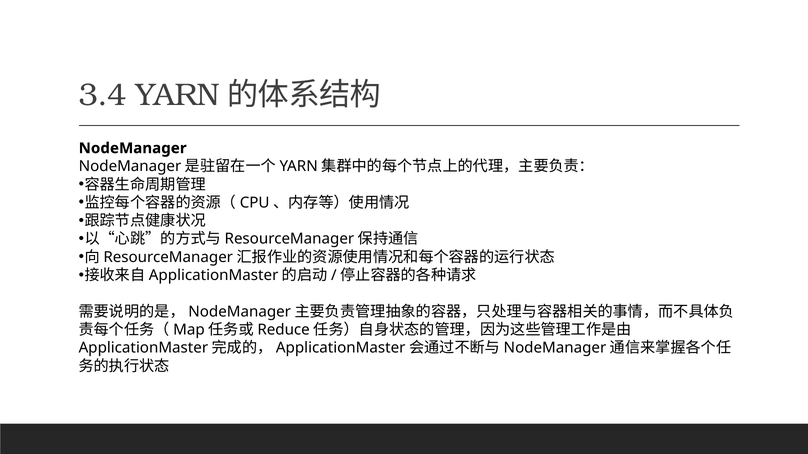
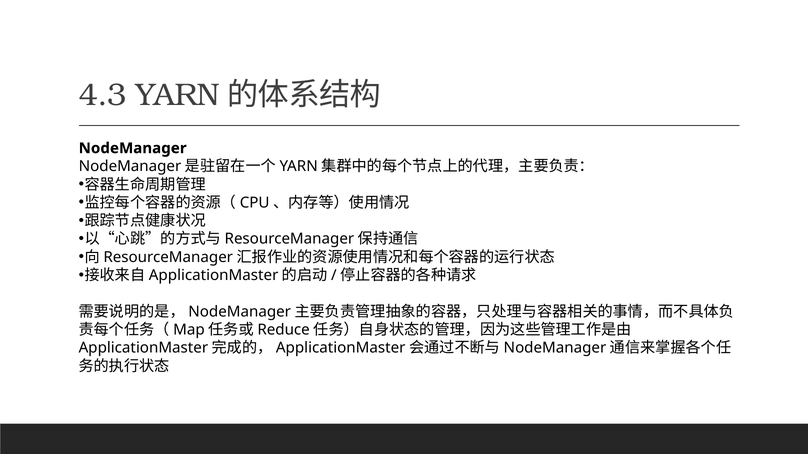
3.4: 3.4 -> 4.3
